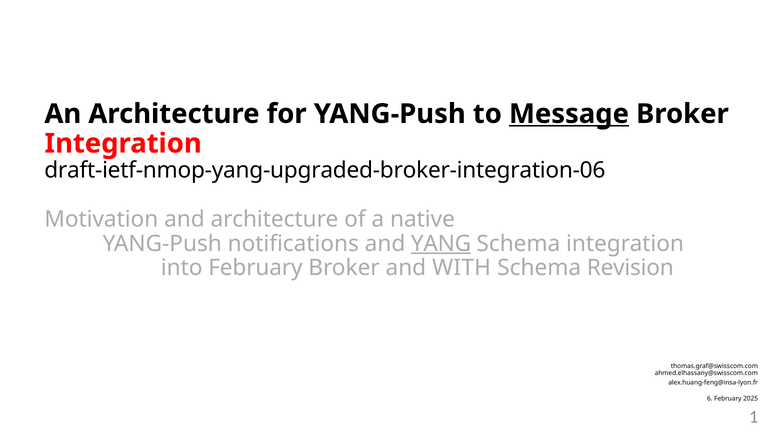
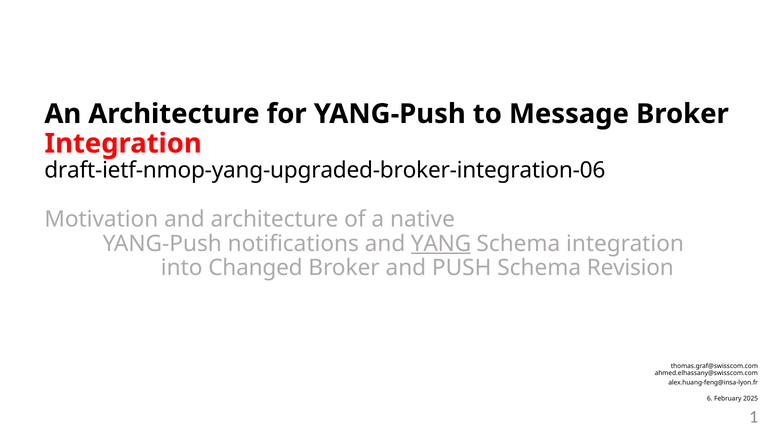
Message underline: present -> none
into February: February -> Changed
WITH: WITH -> PUSH
